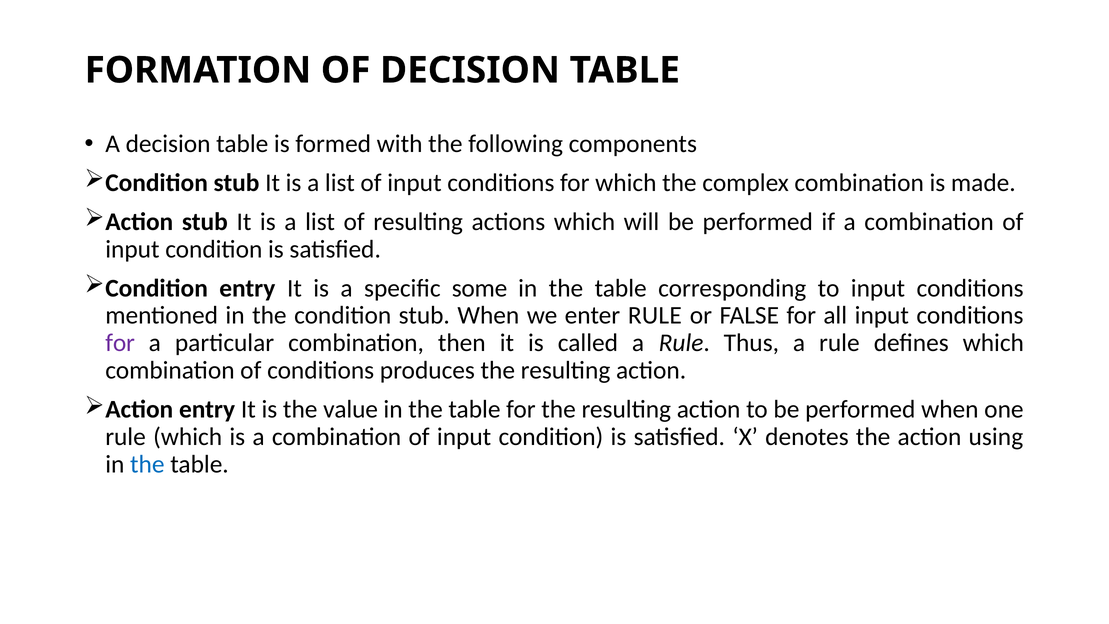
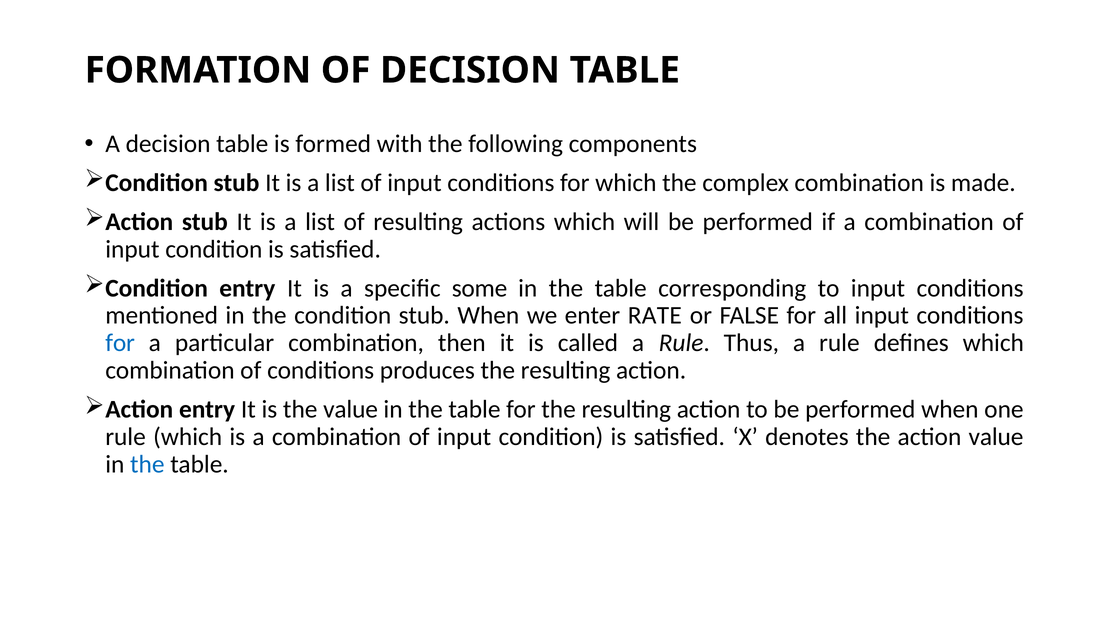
enter RULE: RULE -> RATE
for at (120, 343) colour: purple -> blue
action using: using -> value
